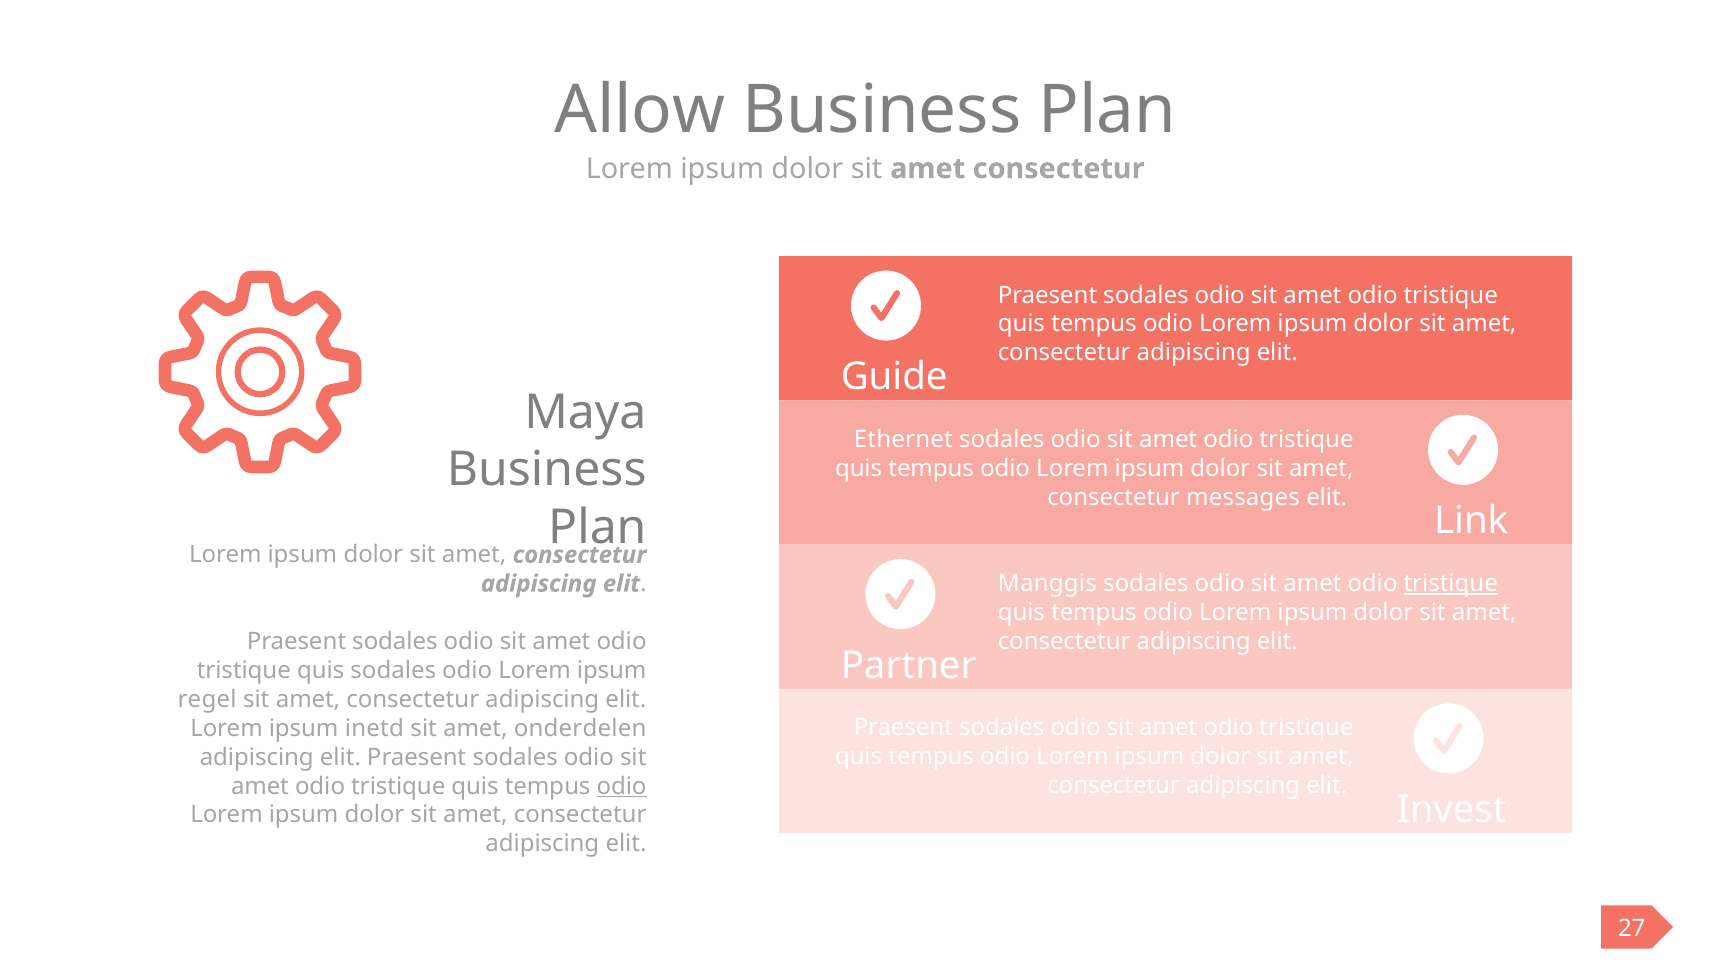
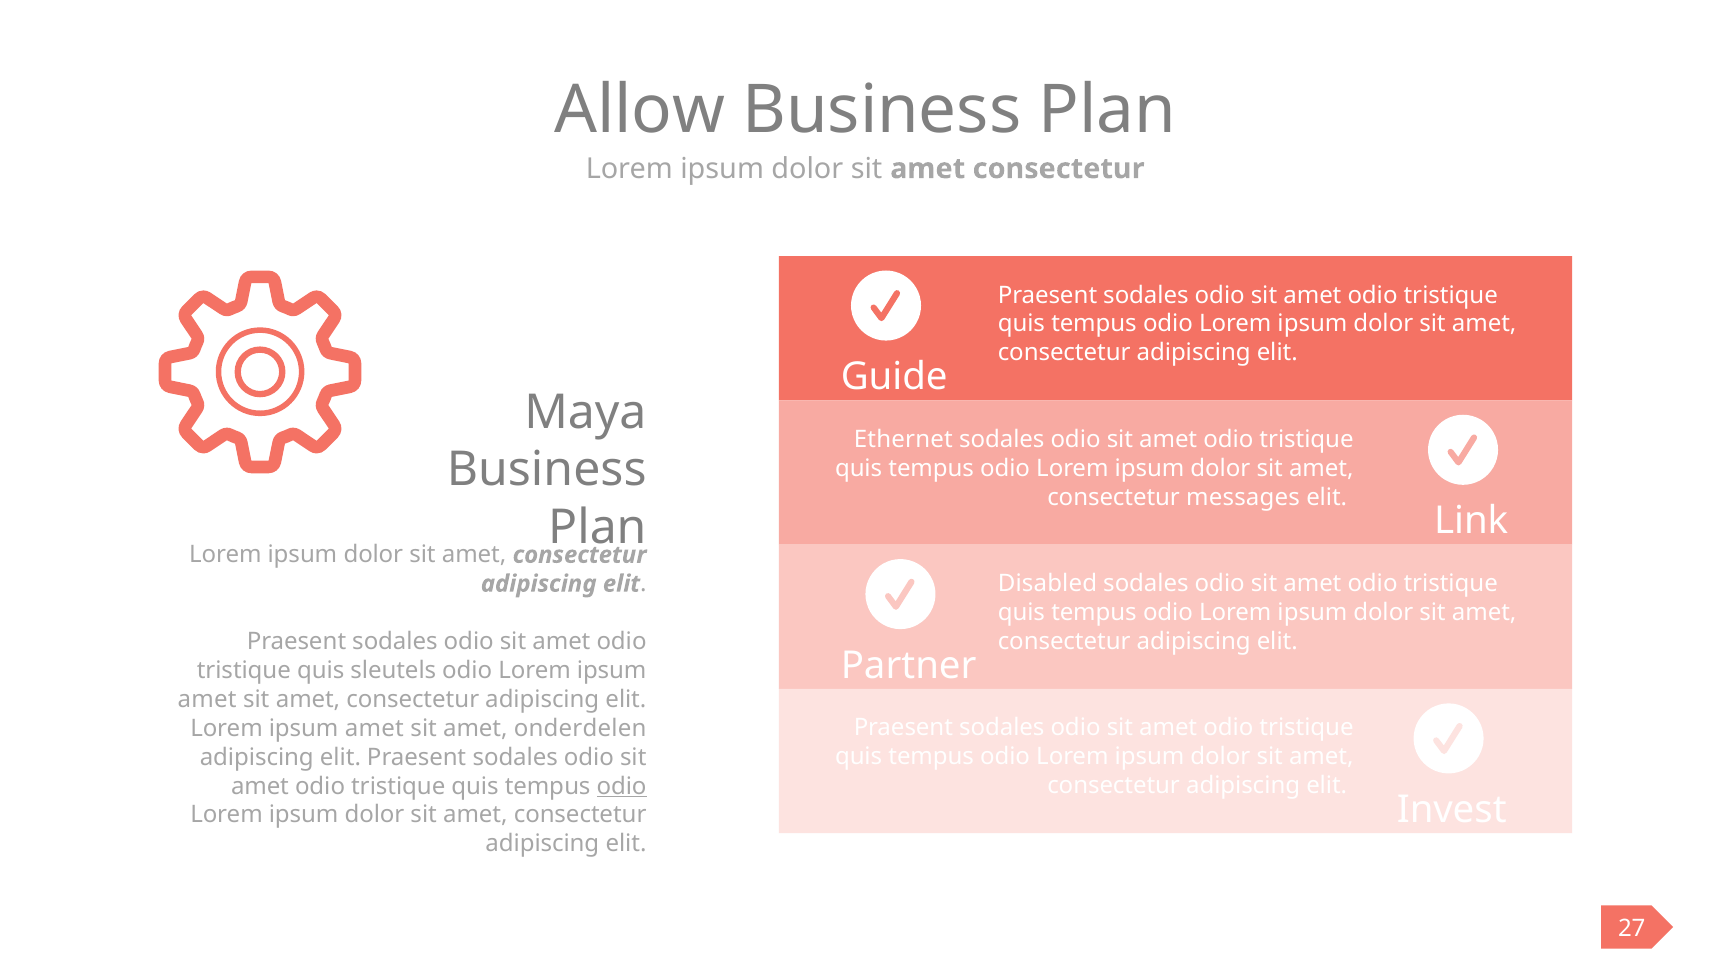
Manggis: Manggis -> Disabled
tristique at (1451, 584) underline: present -> none
quis sodales: sodales -> sleutels
regel at (207, 699): regel -> amet
inetd at (374, 728): inetd -> amet
